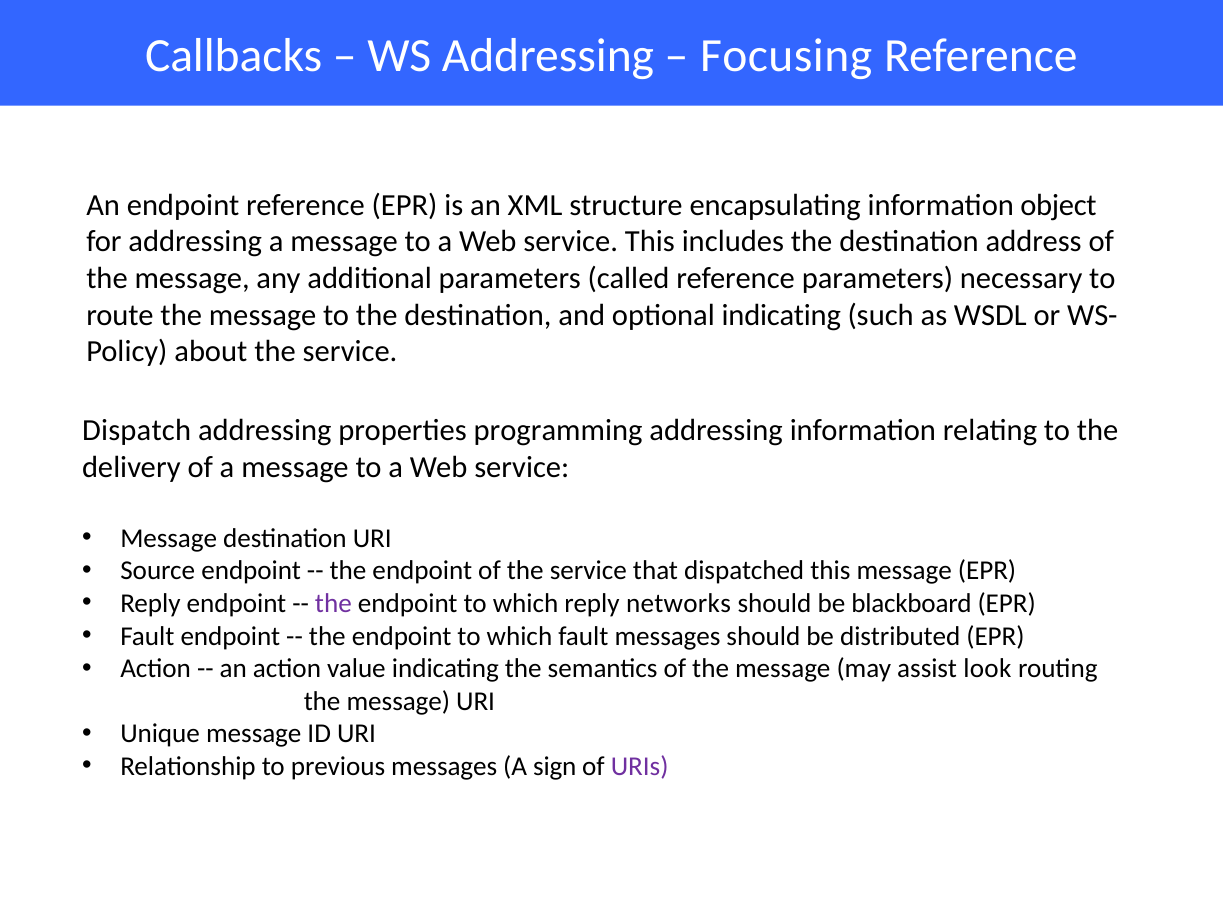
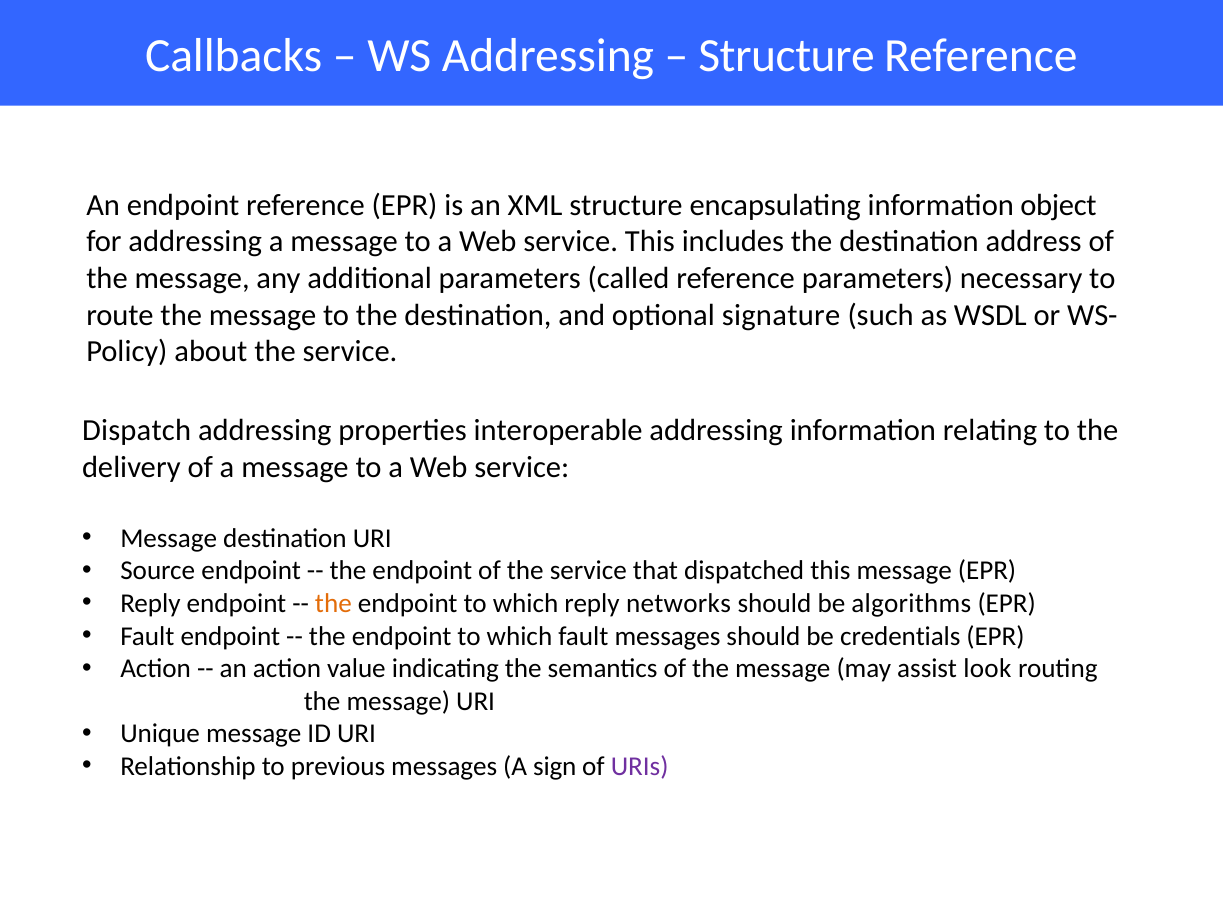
Focusing at (786, 56): Focusing -> Structure
optional indicating: indicating -> signature
programming: programming -> interoperable
the at (333, 603) colour: purple -> orange
blackboard: blackboard -> algorithms
distributed: distributed -> credentials
